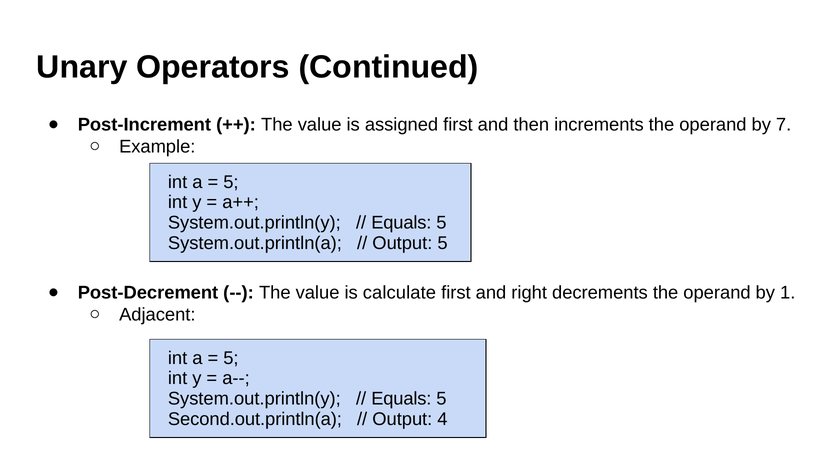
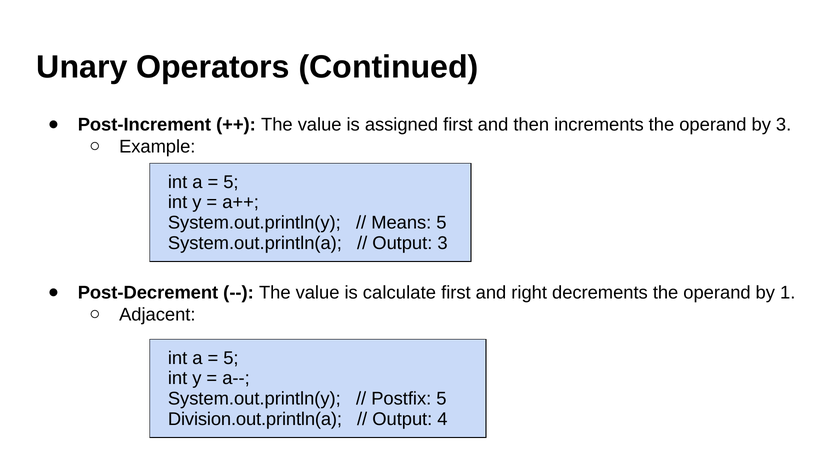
by 7: 7 -> 3
Equals at (401, 223): Equals -> Means
Output 5: 5 -> 3
Equals at (401, 399): Equals -> Postfix
Second.out.println(a: Second.out.println(a -> Division.out.println(a
